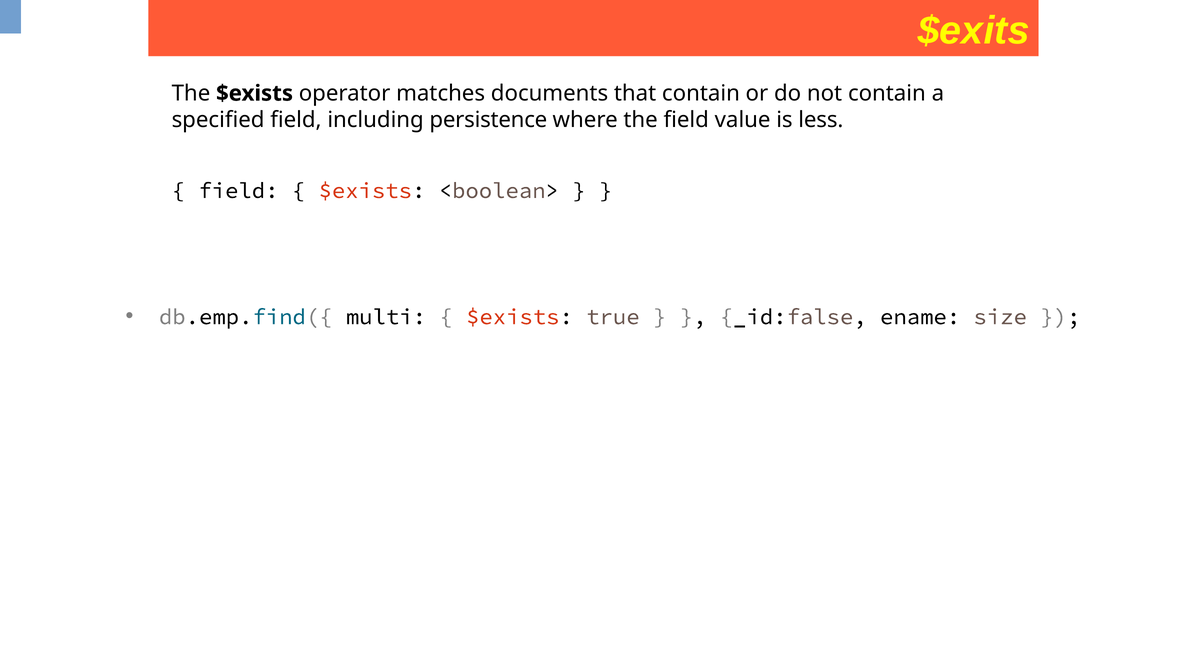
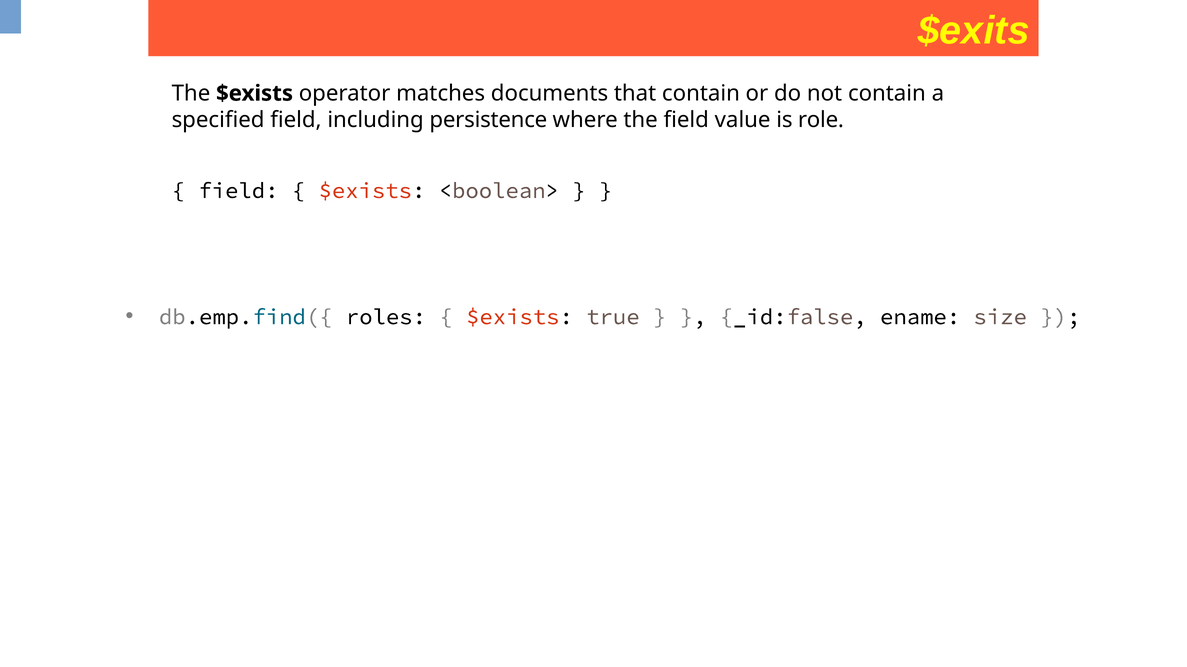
less: less -> role
multi: multi -> roles
